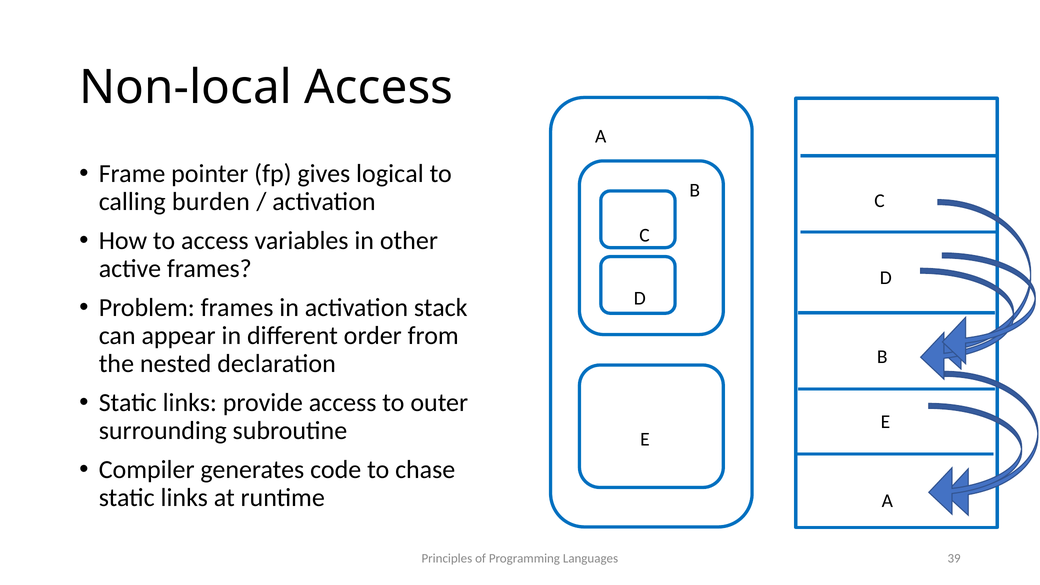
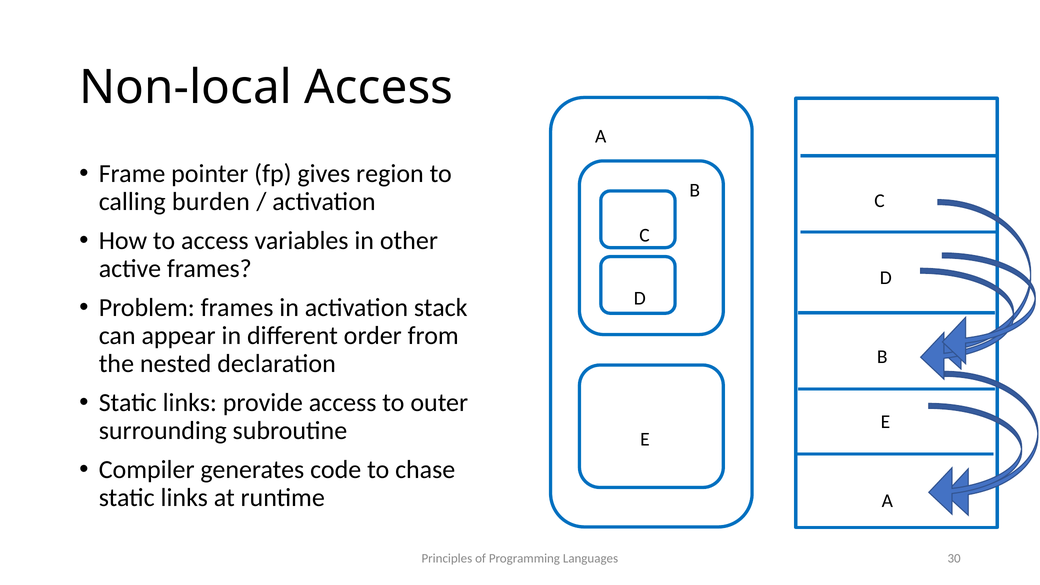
logical: logical -> region
39: 39 -> 30
